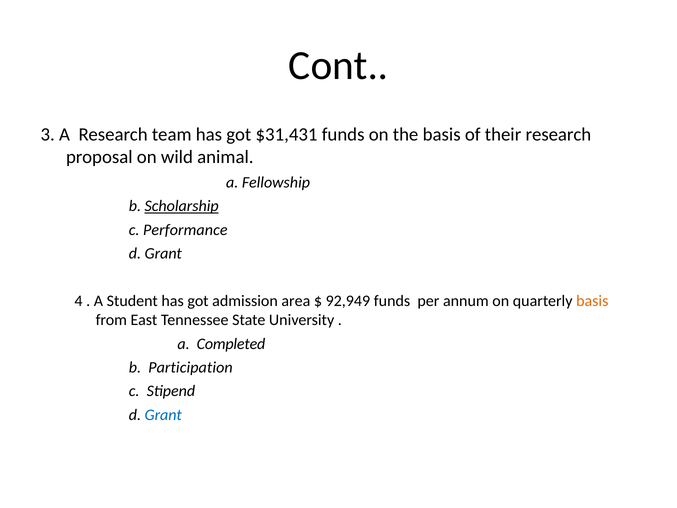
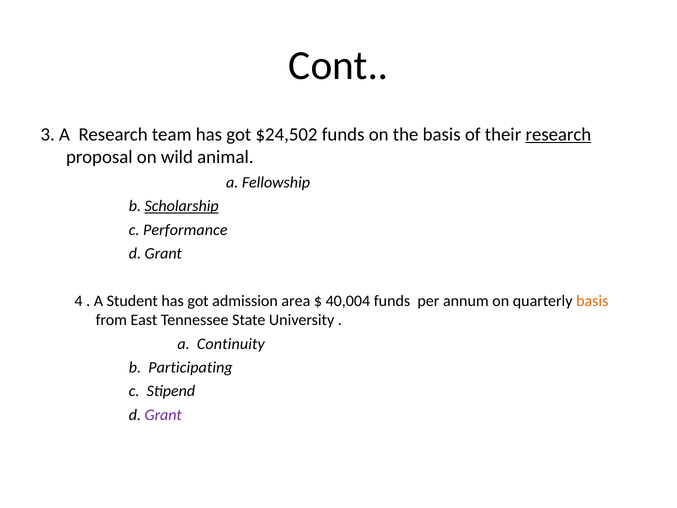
$31,431: $31,431 -> $24,502
research at (558, 134) underline: none -> present
92,949: 92,949 -> 40,004
Completed: Completed -> Continuity
Participation: Participation -> Participating
Grant at (163, 415) colour: blue -> purple
